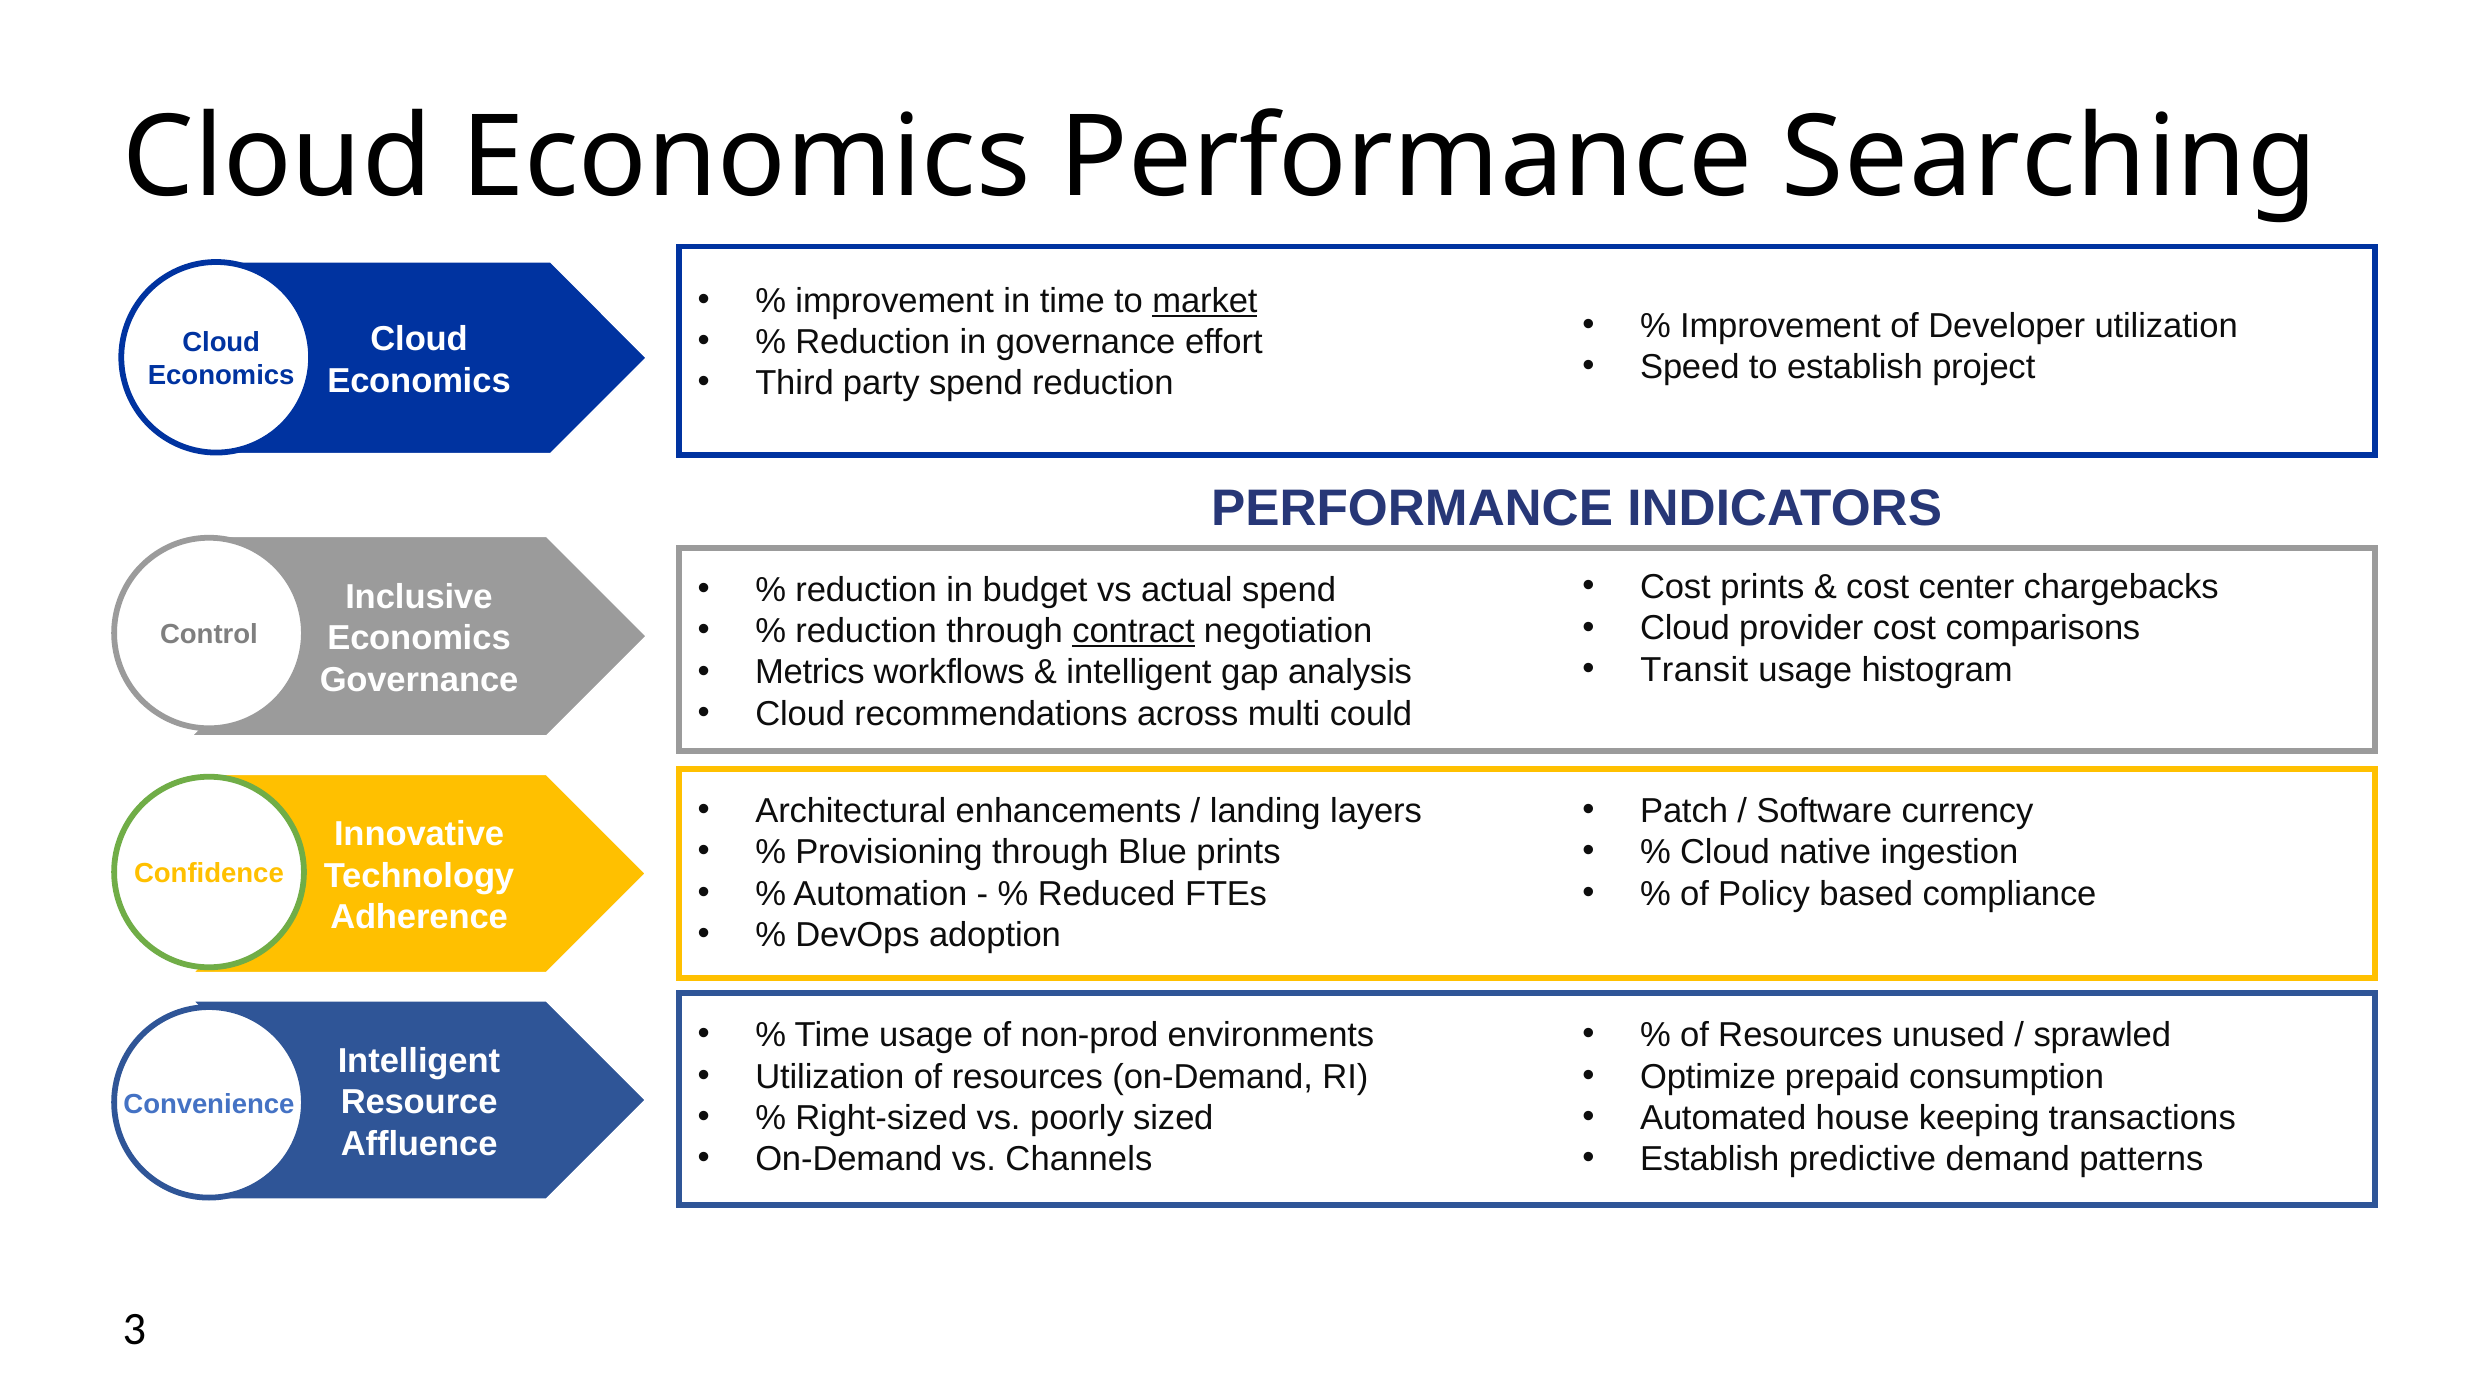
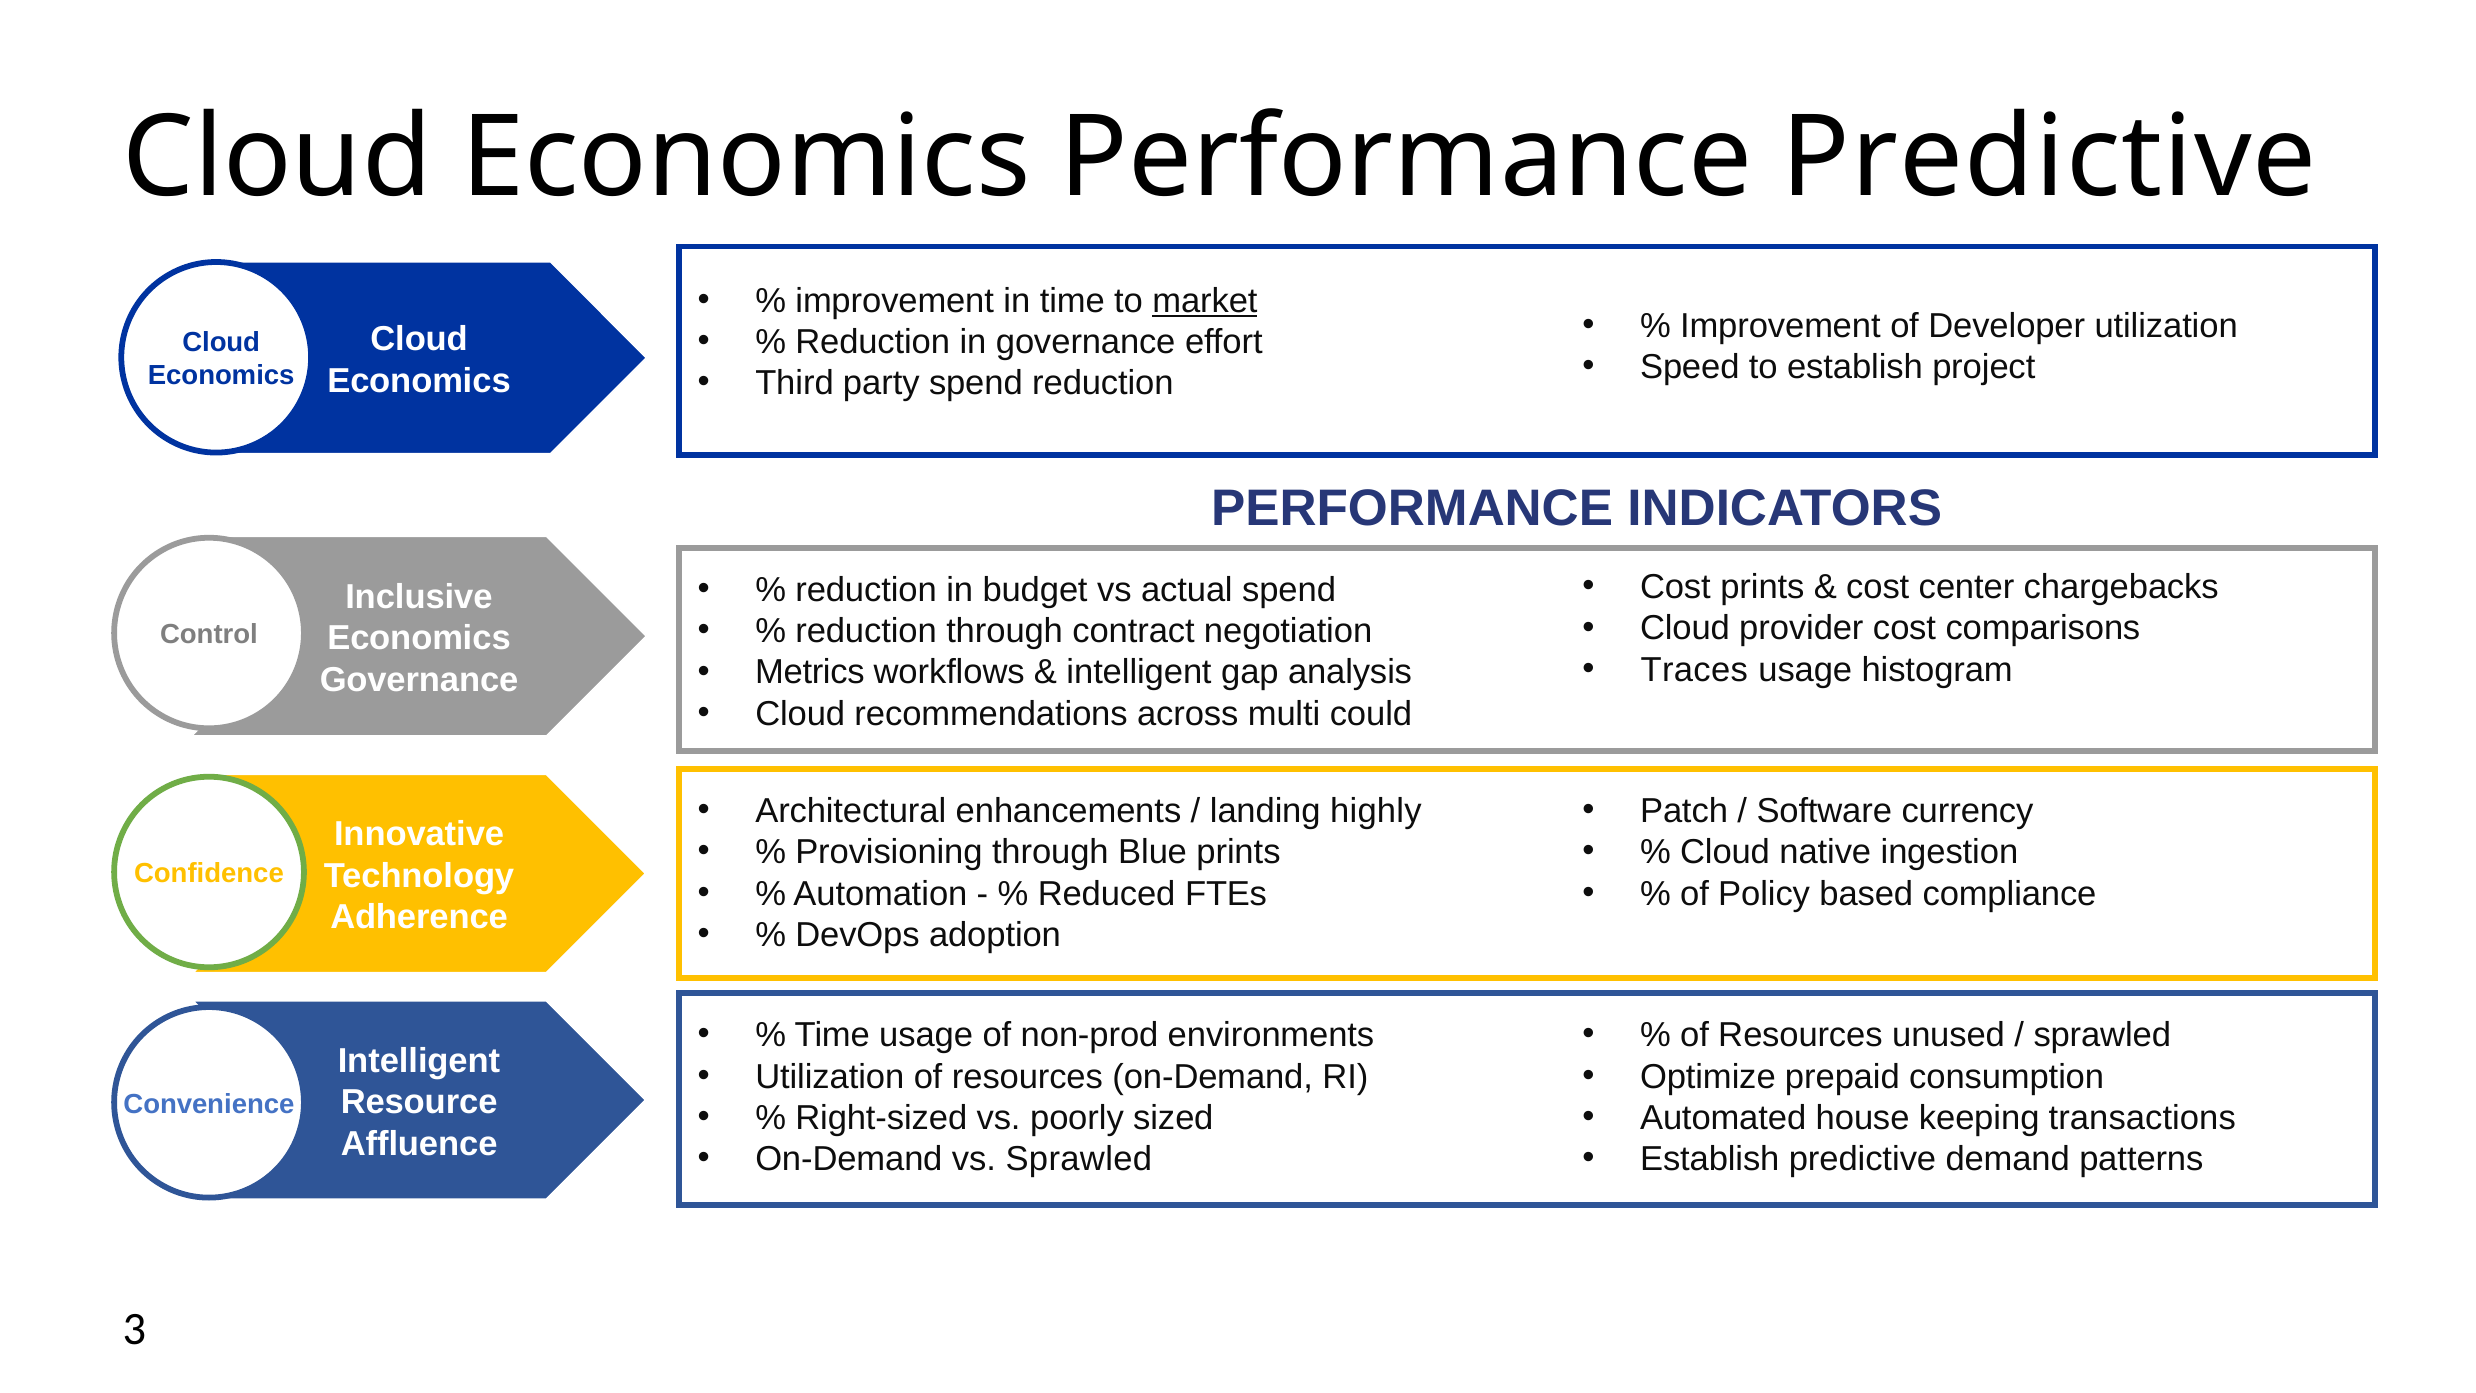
Performance Searching: Searching -> Predictive
contract underline: present -> none
Transit: Transit -> Traces
layers: layers -> highly
vs Channels: Channels -> Sprawled
